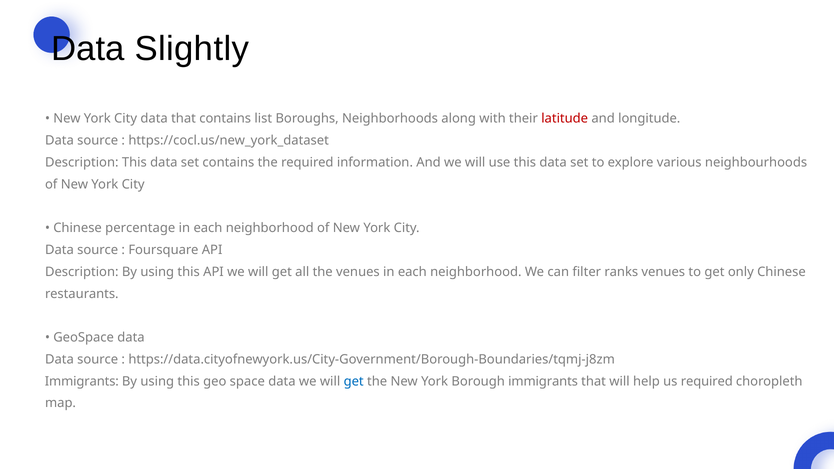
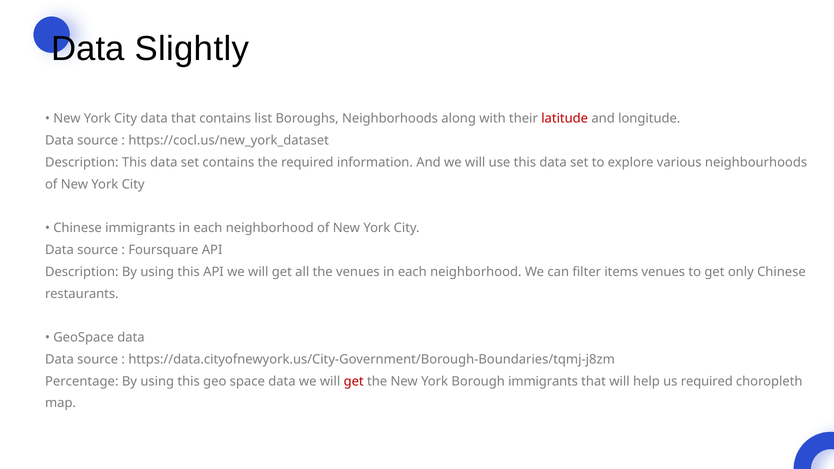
Chinese percentage: percentage -> immigrants
ranks: ranks -> items
Immigrants at (82, 381): Immigrants -> Percentage
get at (354, 381) colour: blue -> red
